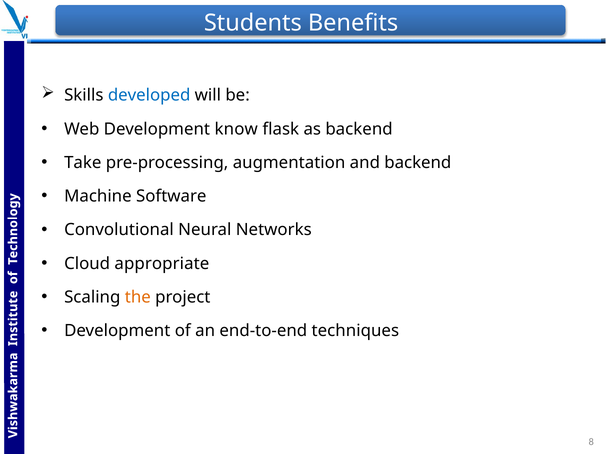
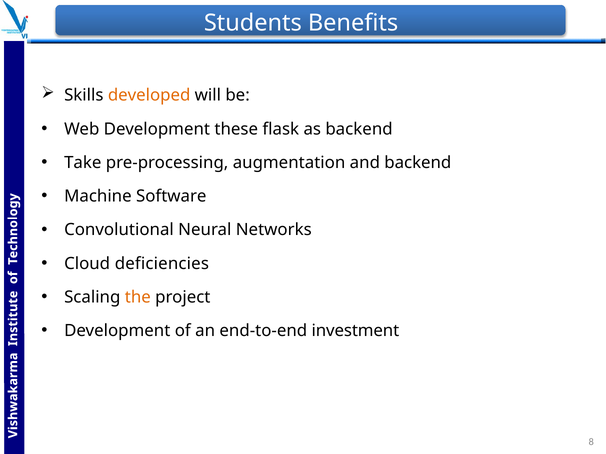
developed colour: blue -> orange
know: know -> these
appropriate: appropriate -> deficiencies
techniques: techniques -> investment
